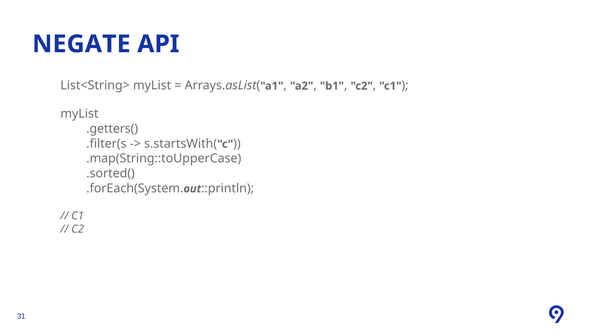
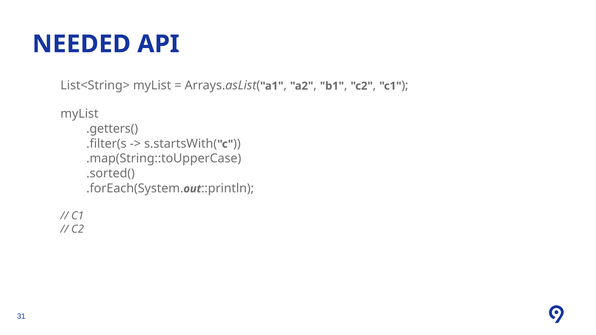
NEGATE: NEGATE -> NEEDED
